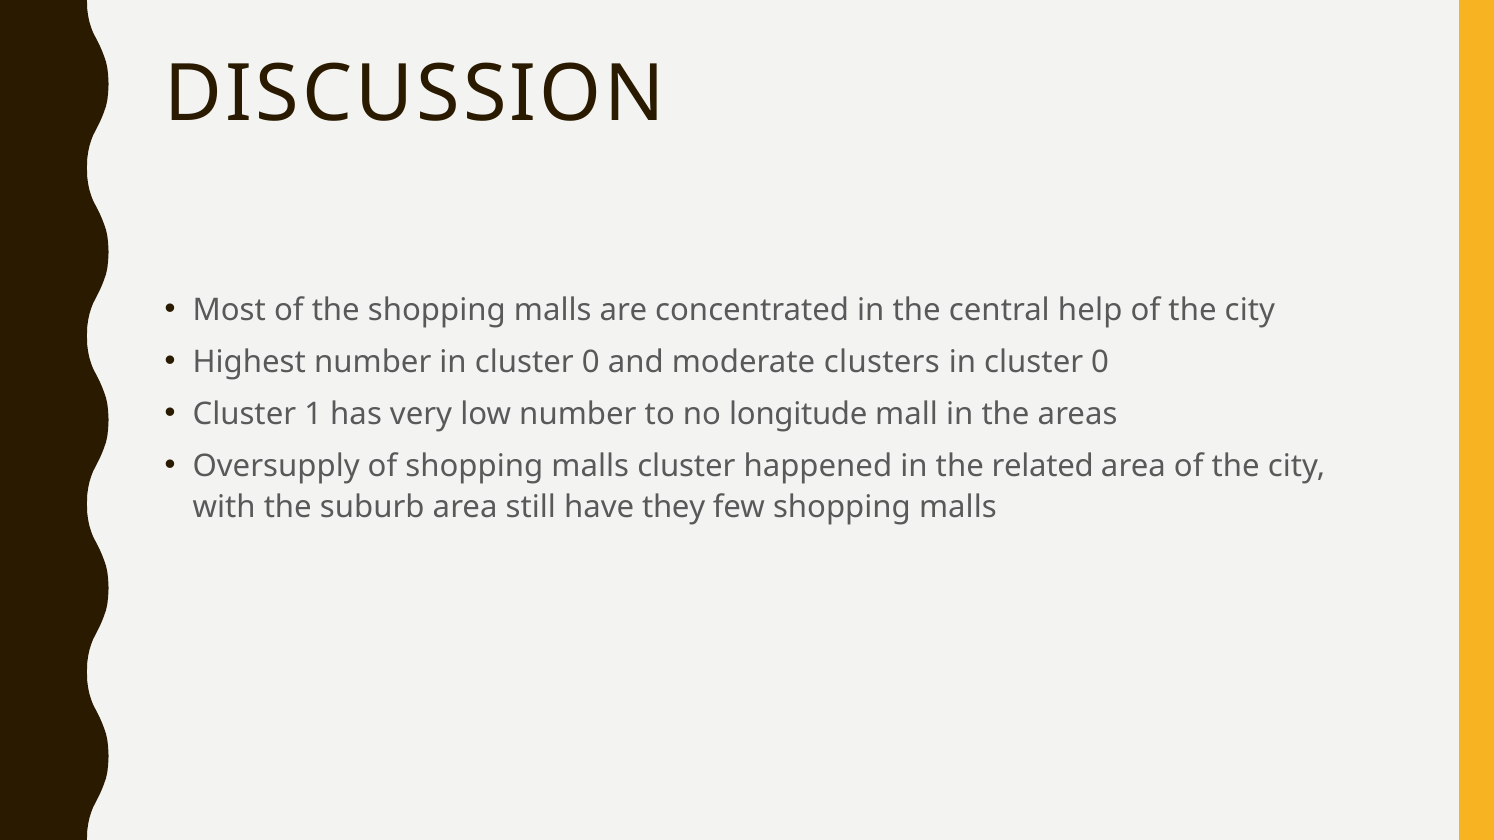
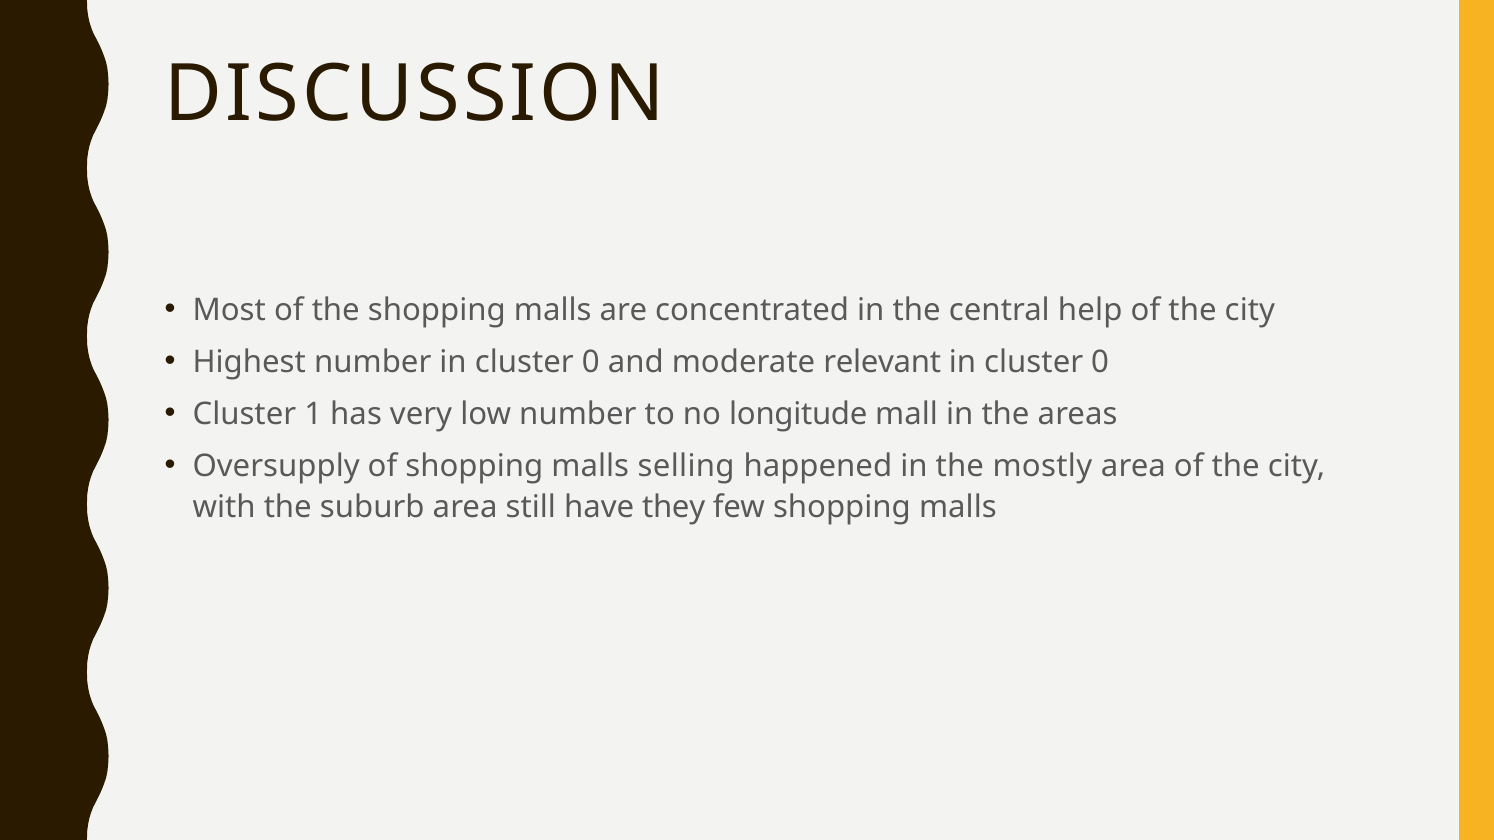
clusters: clusters -> relevant
malls cluster: cluster -> selling
related: related -> mostly
